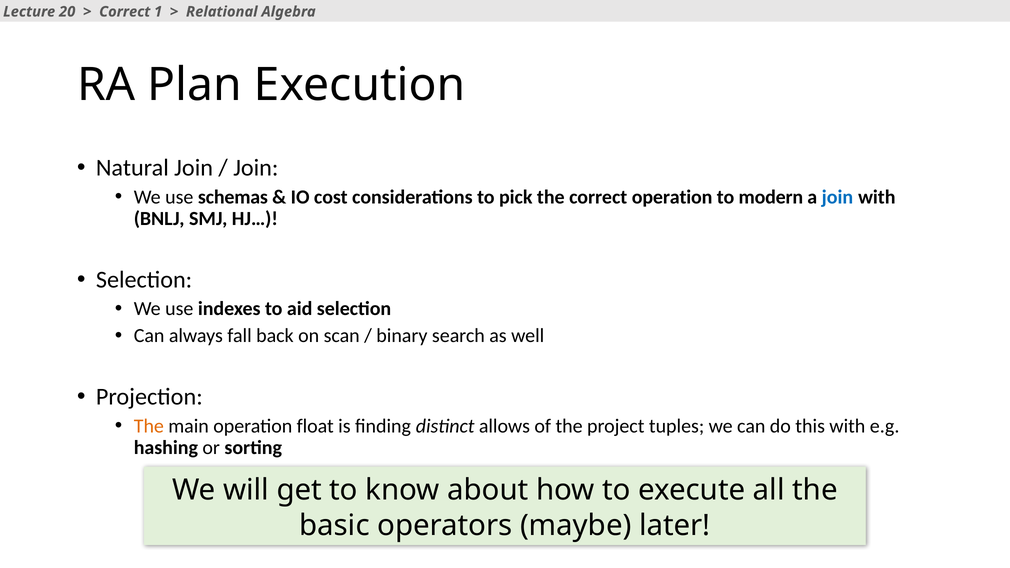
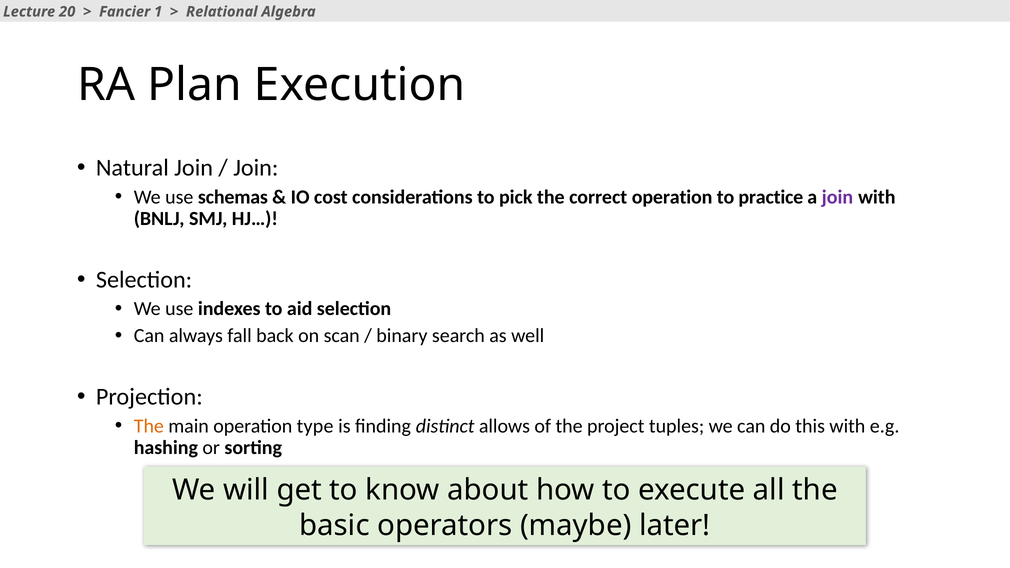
Correct at (125, 12): Correct -> Fancier
modern: modern -> practice
join at (837, 197) colour: blue -> purple
float: float -> type
